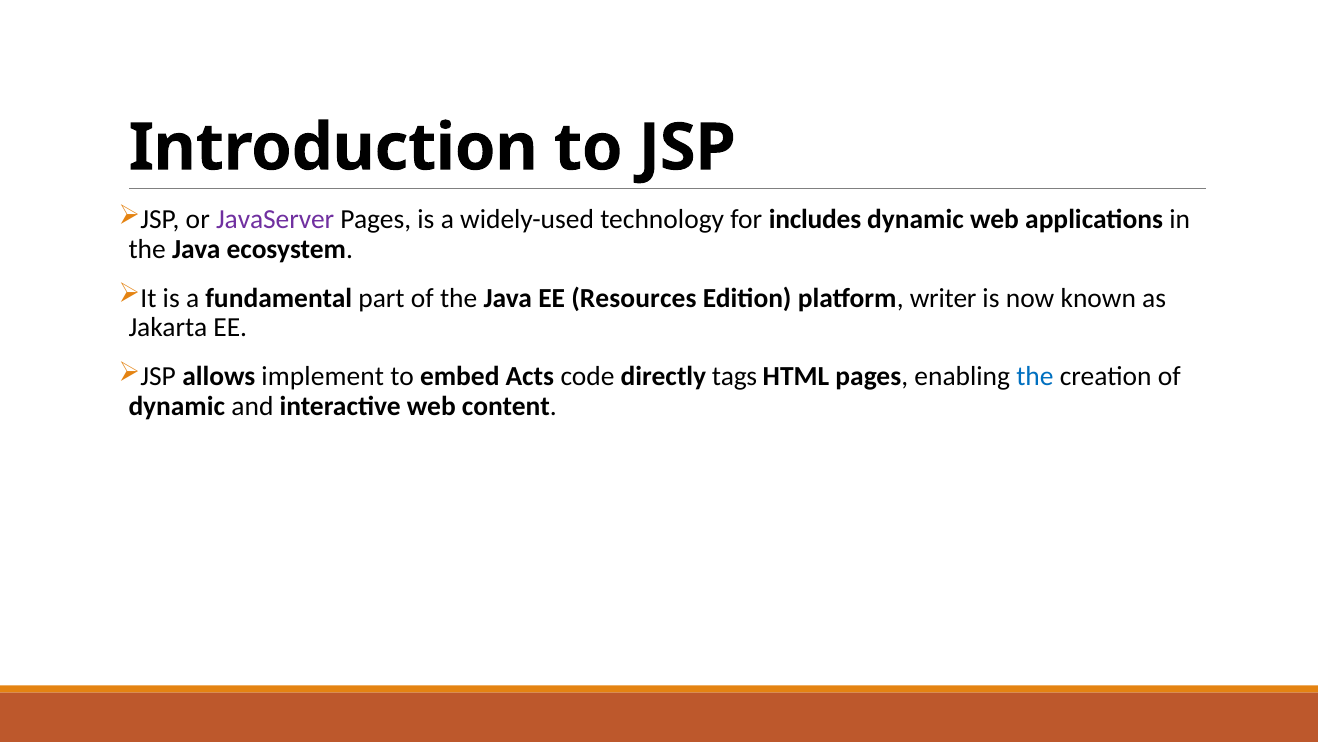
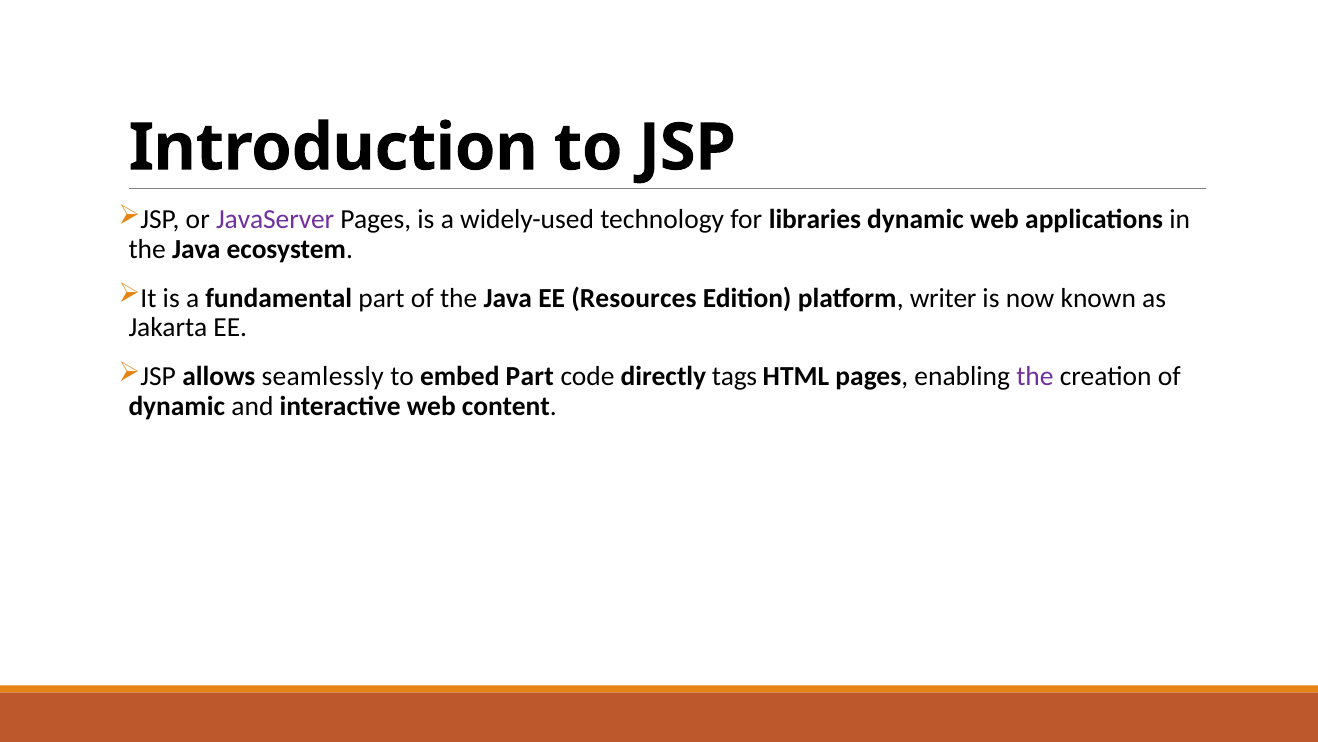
includes: includes -> libraries
implement: implement -> seamlessly
embed Acts: Acts -> Part
the at (1035, 376) colour: blue -> purple
